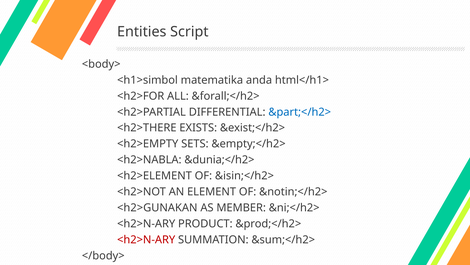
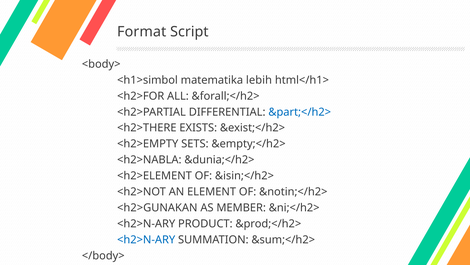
Entities: Entities -> Format
anda: anda -> lebih
<h2>N-ARY at (146, 239) colour: red -> blue
